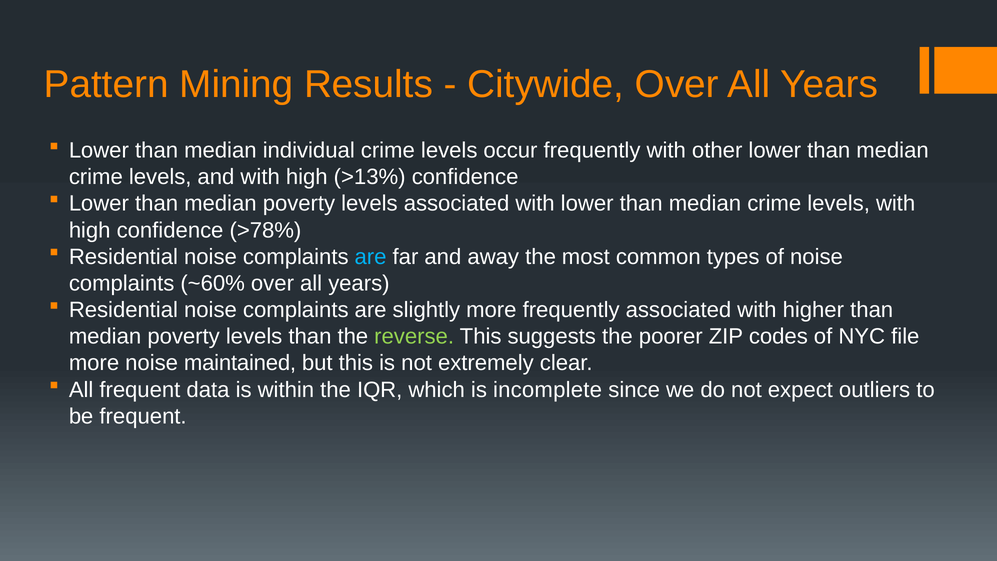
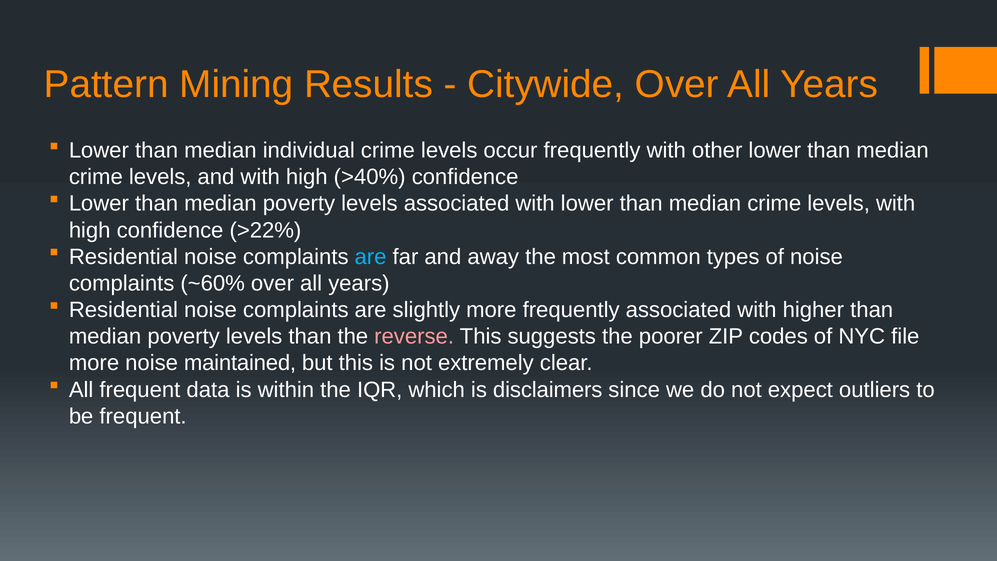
>13%: >13% -> >40%
>78%: >78% -> >22%
reverse colour: light green -> pink
incomplete: incomplete -> disclaimers
